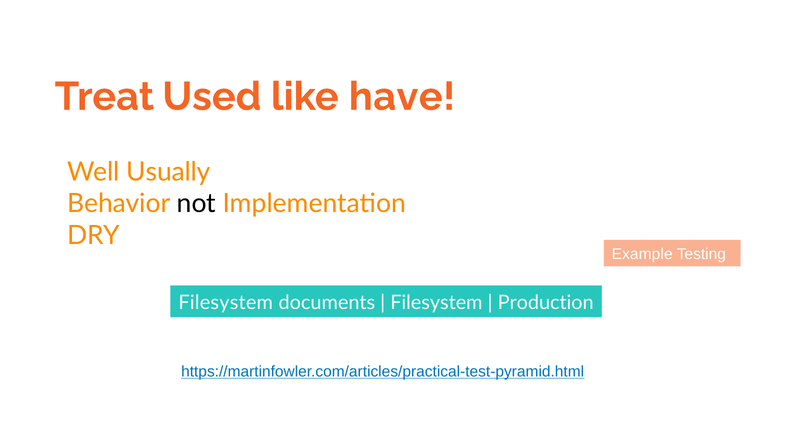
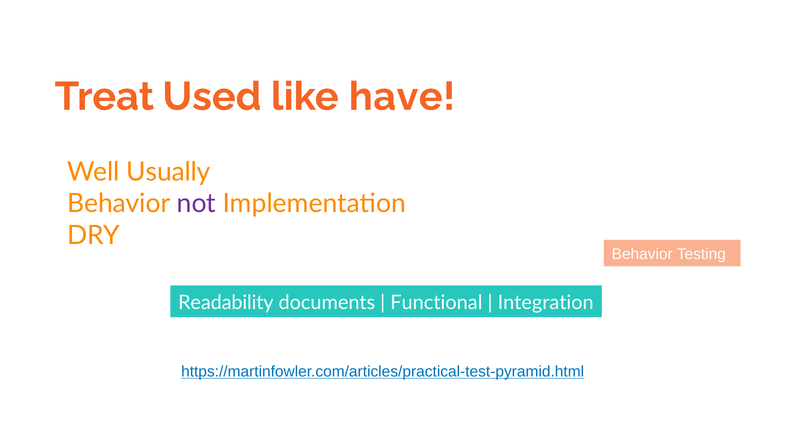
not colour: black -> purple
Example at (642, 254): Example -> Behavior
Filesystem at (226, 303): Filesystem -> Readability
Filesystem at (436, 303): Filesystem -> Functional
Production: Production -> Integration
